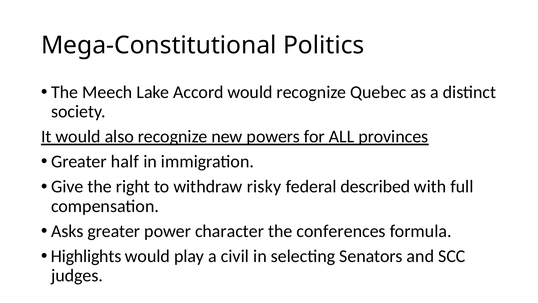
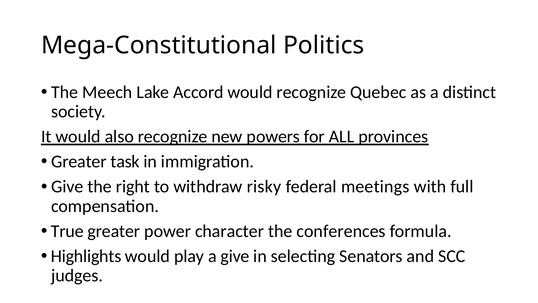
half: half -> task
described: described -> meetings
Asks: Asks -> True
a civil: civil -> give
